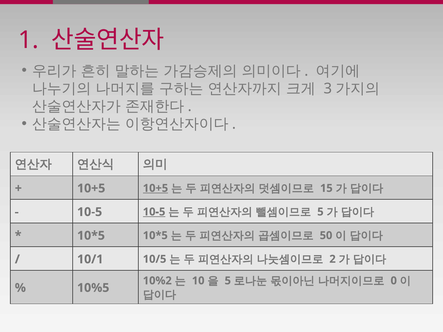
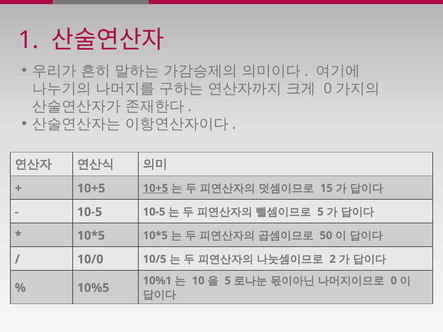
3 at (328, 89): 3 -> 0
10-5 at (154, 212) underline: present -> none
10/1: 10/1 -> 10/0
10%2: 10%2 -> 10%1
